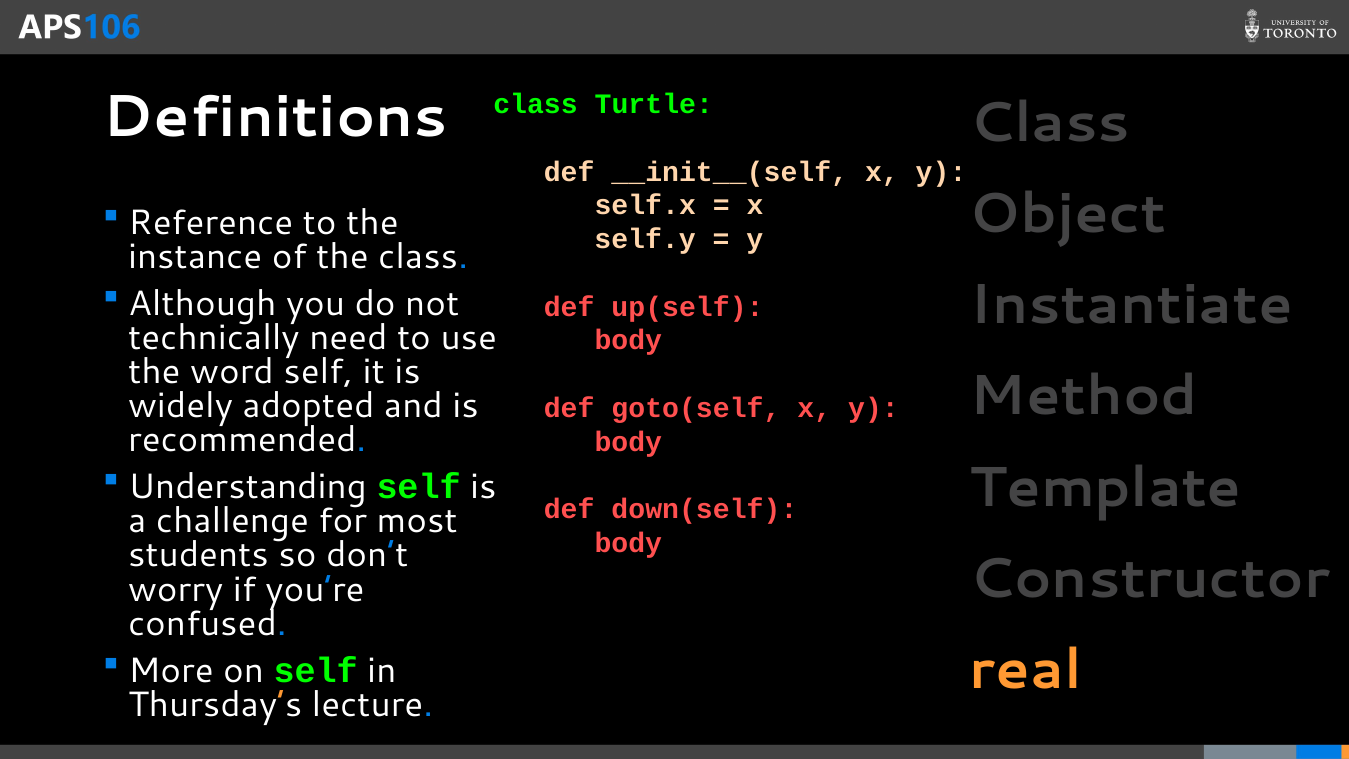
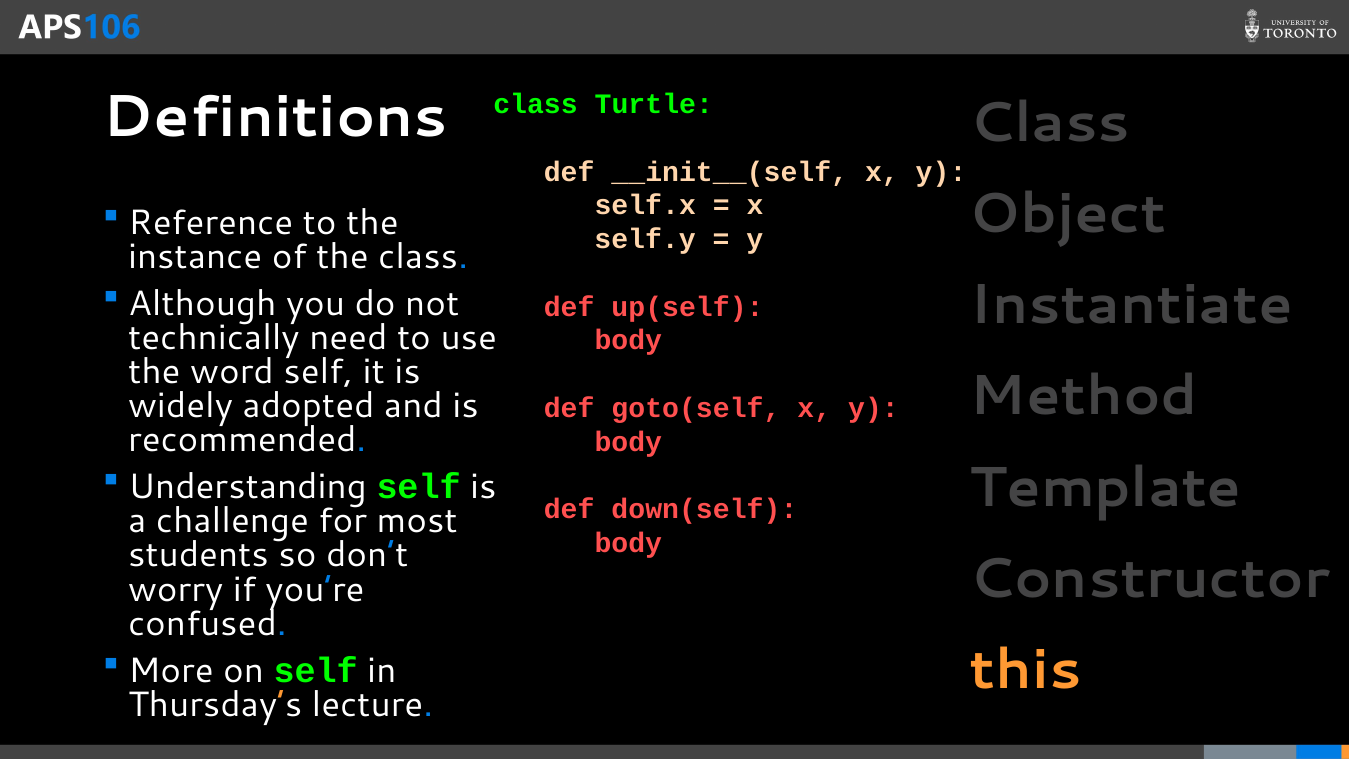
real: real -> this
